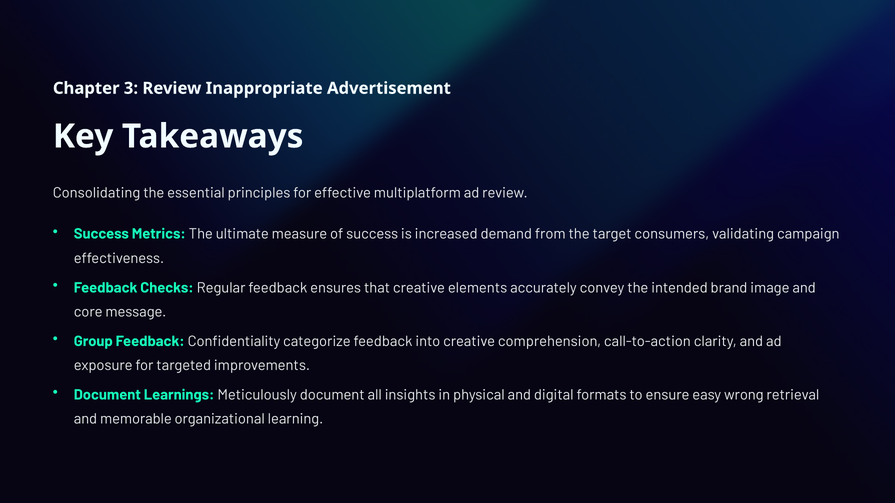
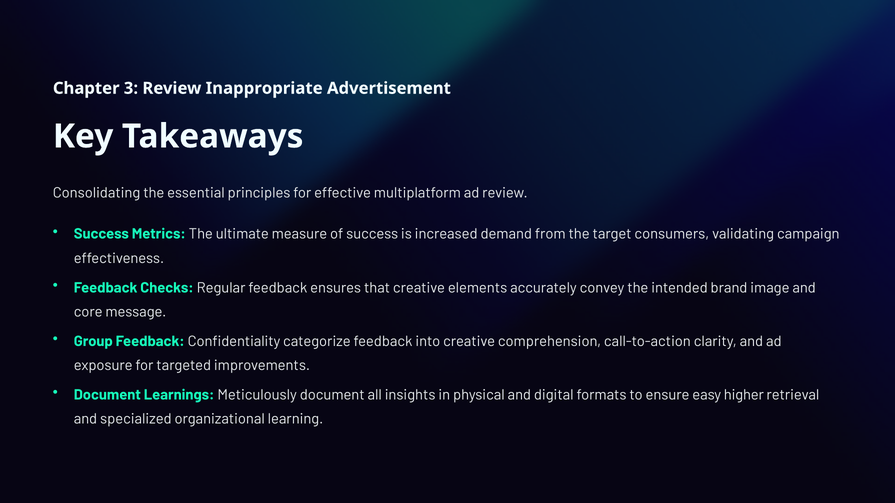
wrong: wrong -> higher
memorable: memorable -> specialized
